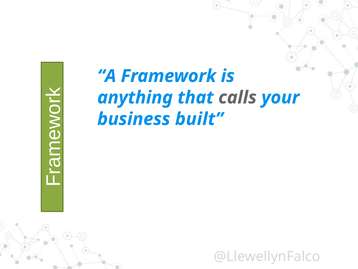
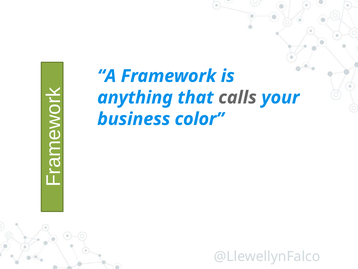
built: built -> color
